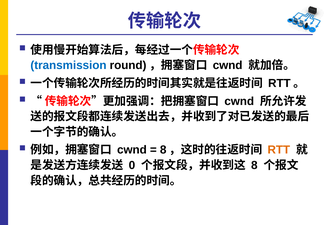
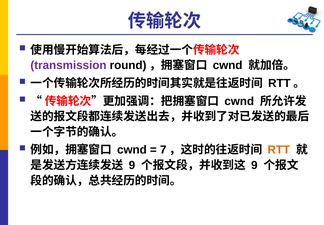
transmission colour: blue -> purple
8 at (163, 149): 8 -> 7
0 at (132, 165): 0 -> 9
8 at (254, 165): 8 -> 9
